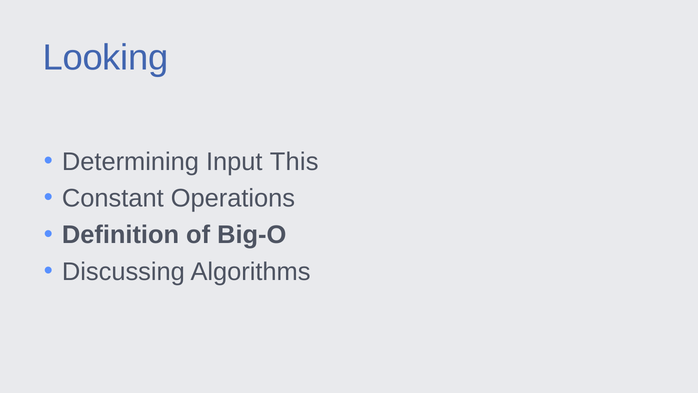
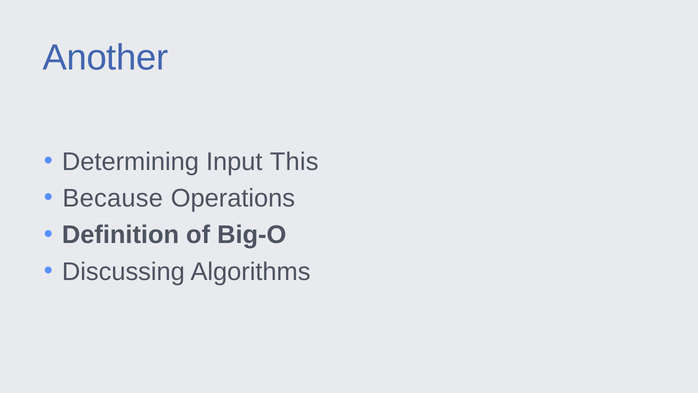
Looking: Looking -> Another
Constant: Constant -> Because
